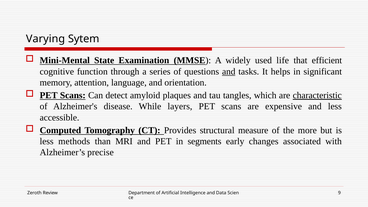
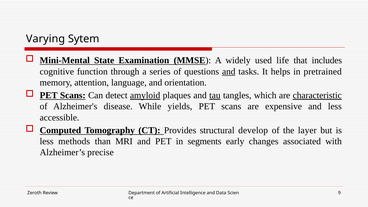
efficient: efficient -> includes
significant: significant -> pretrained
amyloid underline: none -> present
tau underline: none -> present
layers: layers -> yields
measure: measure -> develop
more: more -> layer
